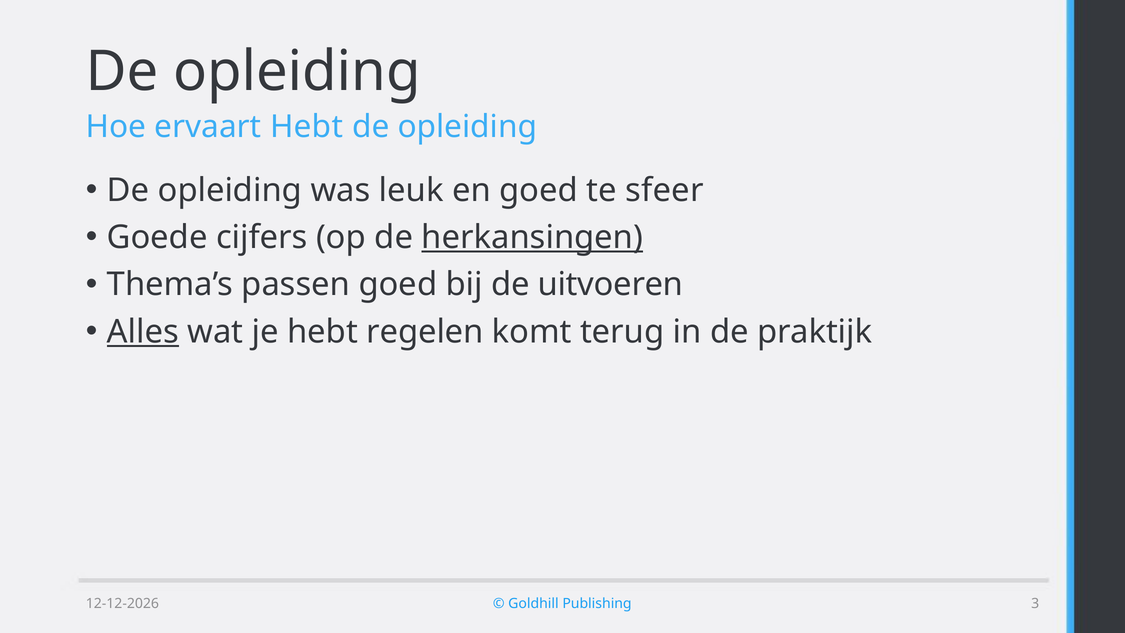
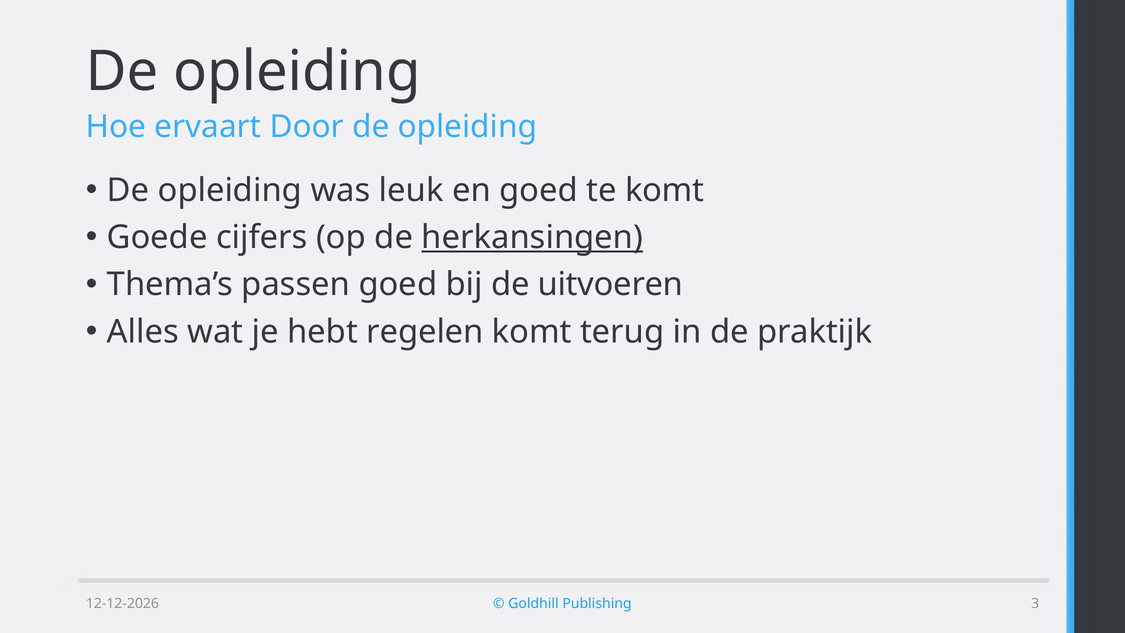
ervaart Hebt: Hebt -> Door
te sfeer: sfeer -> komt
Alles underline: present -> none
